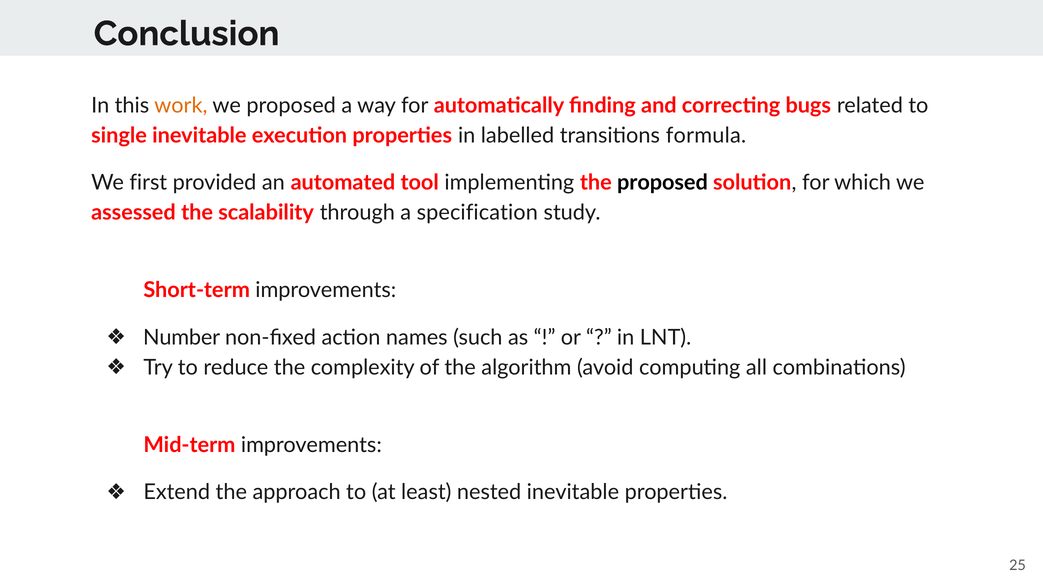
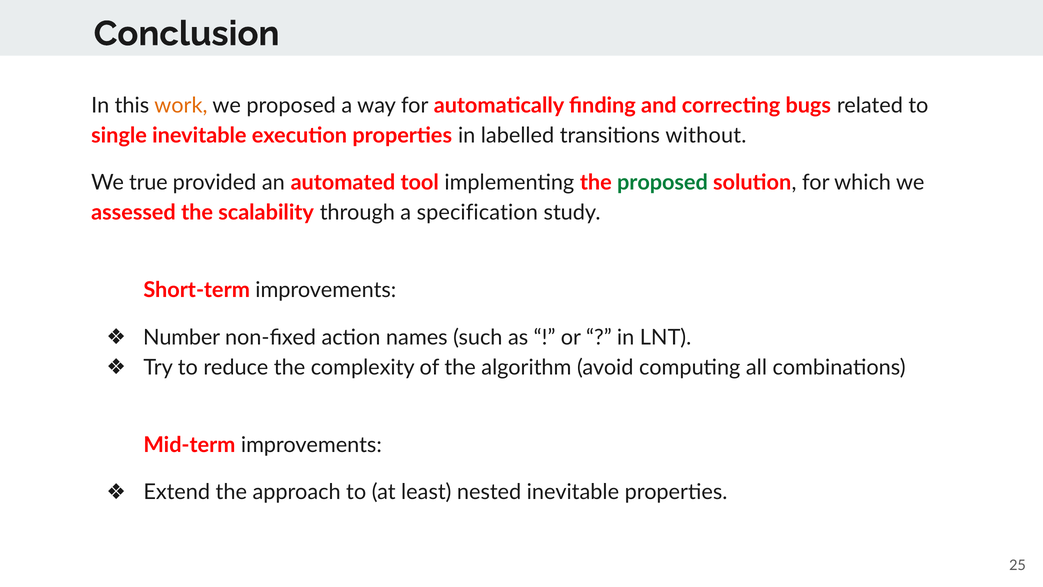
formula: formula -> without
first: first -> true
proposed at (662, 183) colour: black -> green
